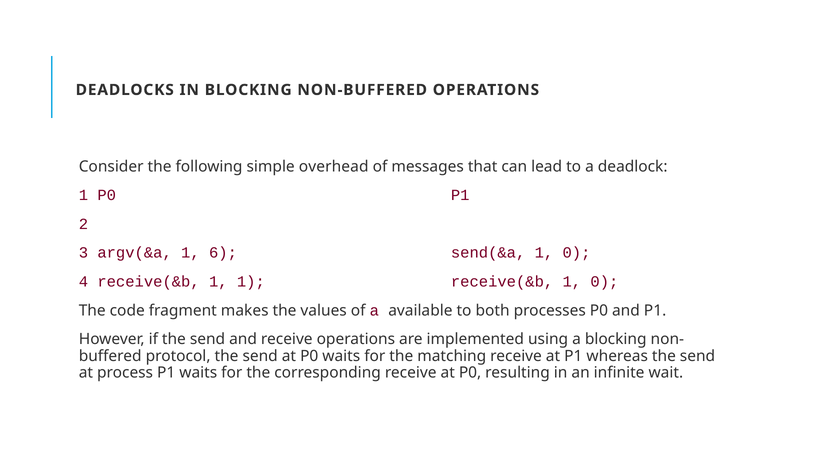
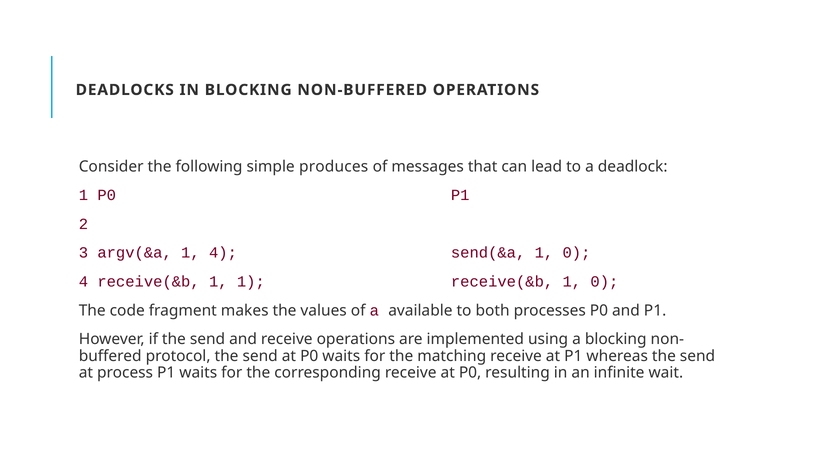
overhead: overhead -> produces
1 6: 6 -> 4
